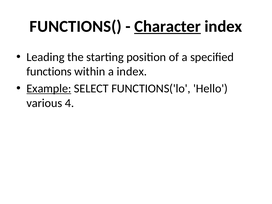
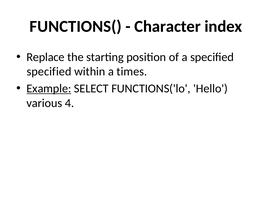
Character underline: present -> none
Leading: Leading -> Replace
functions at (49, 72): functions -> specified
a index: index -> times
